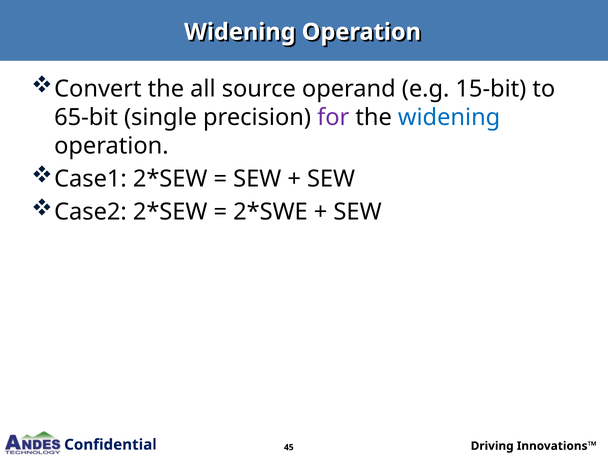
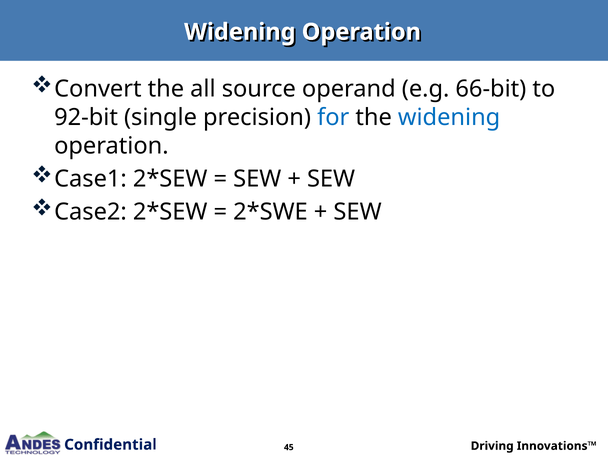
15-bit: 15-bit -> 66-bit
65-bit: 65-bit -> 92-bit
for colour: purple -> blue
